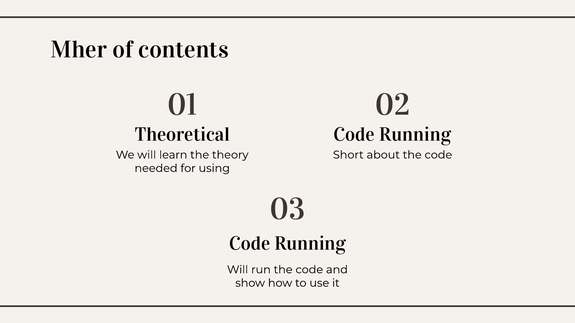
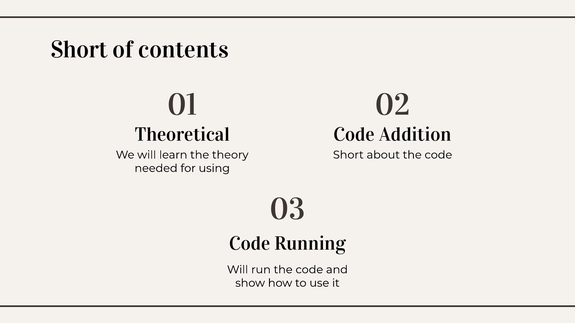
Mher at (79, 50): Mher -> Short
Theoretical Code Running: Running -> Addition
